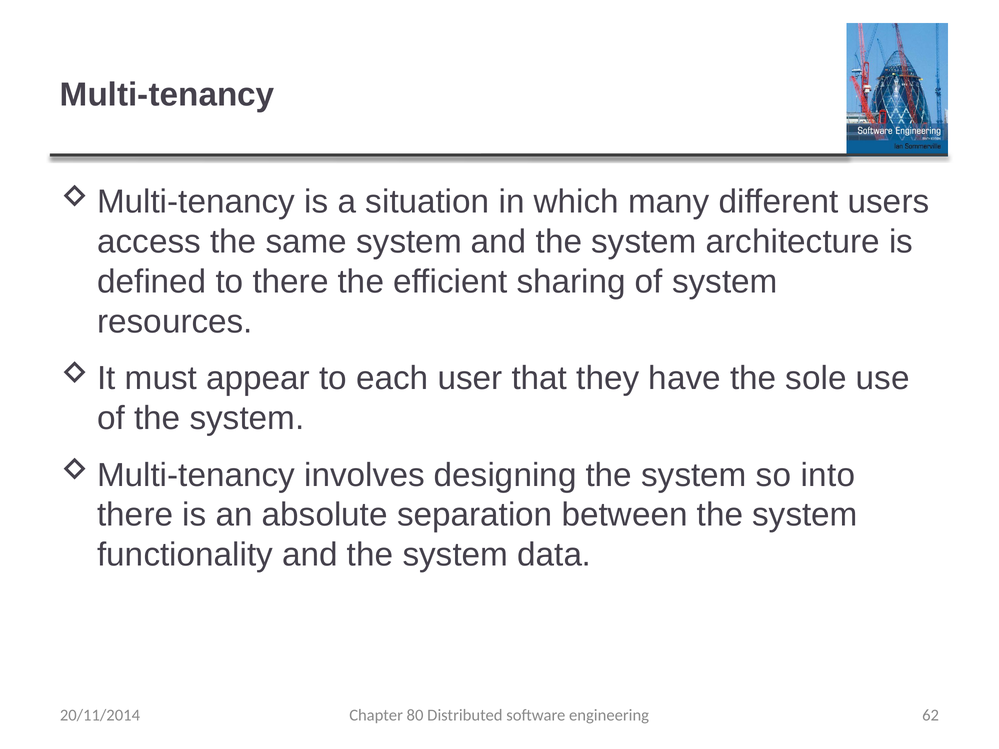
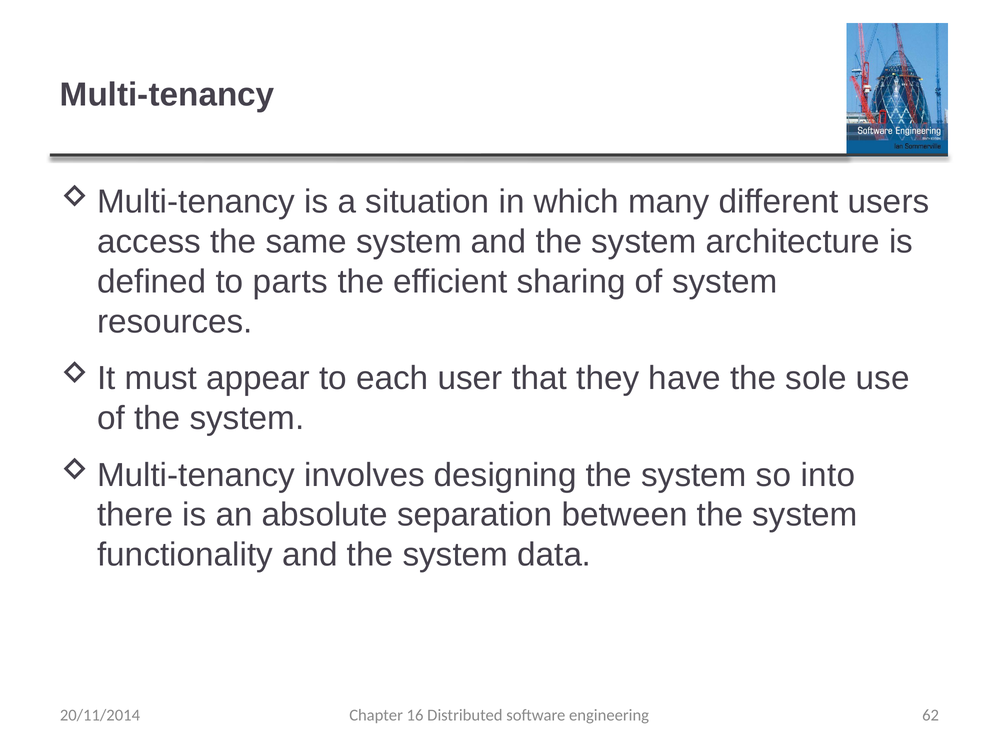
to there: there -> parts
80: 80 -> 16
